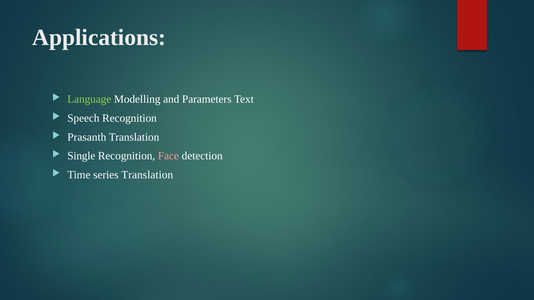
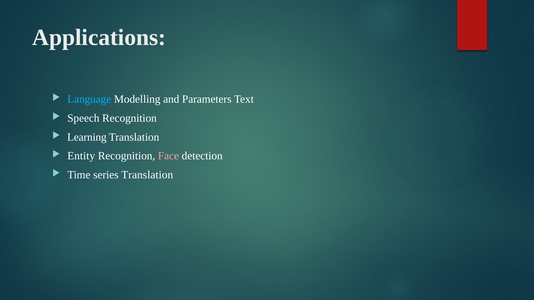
Language colour: light green -> light blue
Prasanth: Prasanth -> Learning
Single: Single -> Entity
